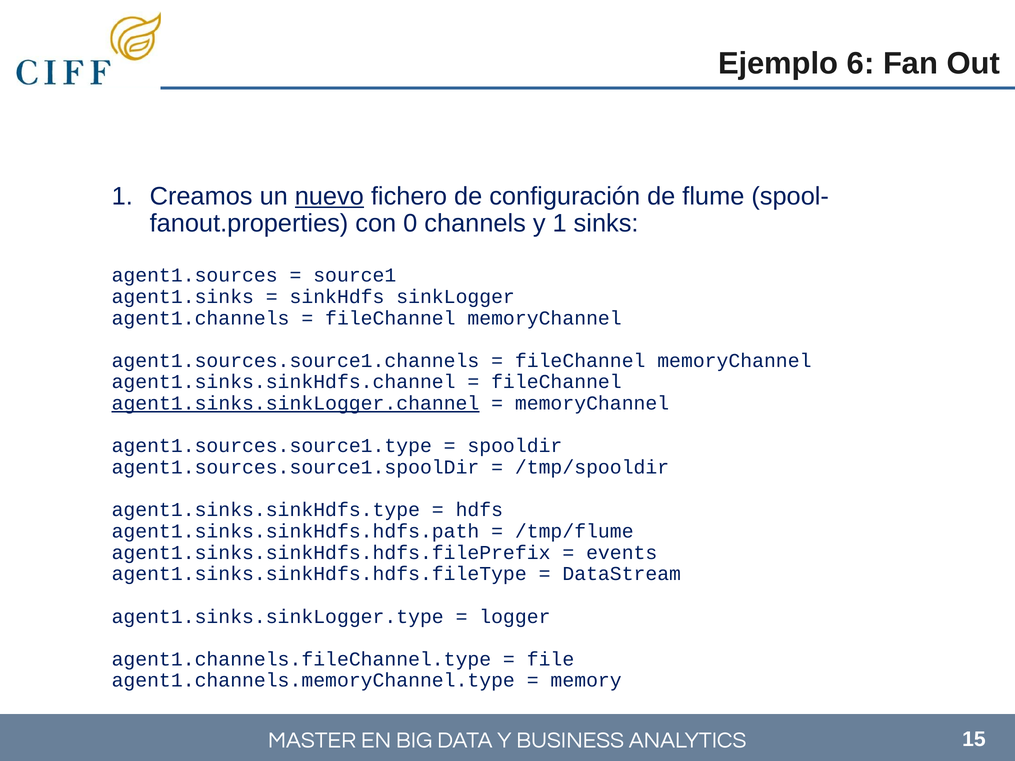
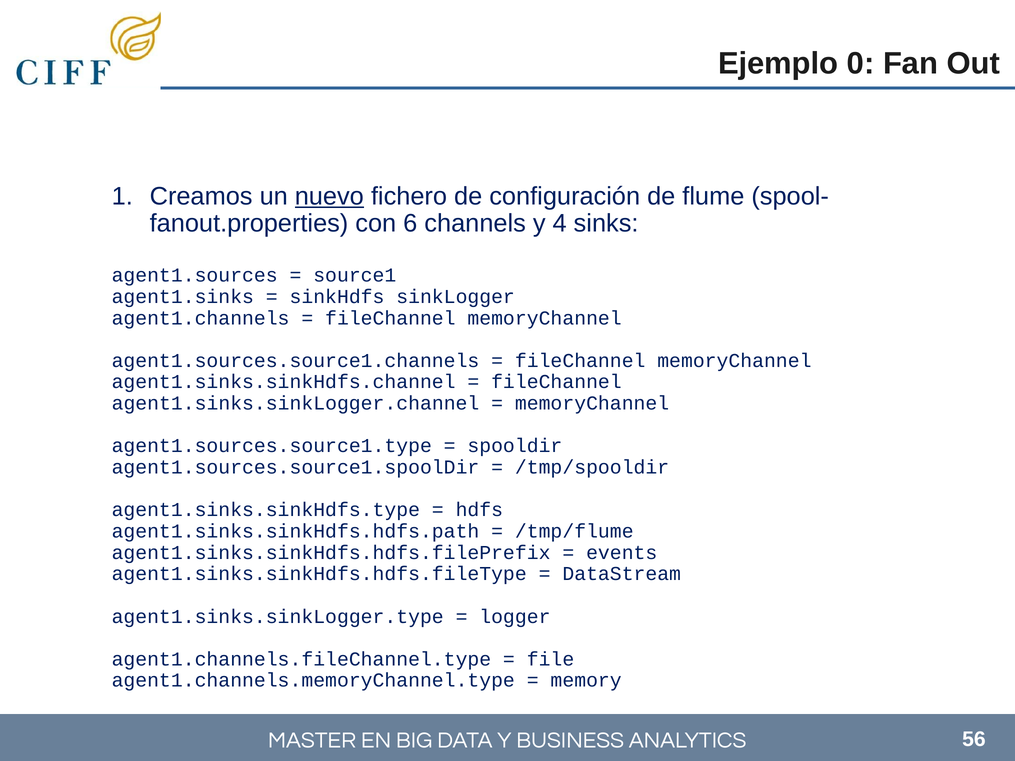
6: 6 -> 0
0: 0 -> 6
y 1: 1 -> 4
agent1.sinks.sinkLogger.channel underline: present -> none
15: 15 -> 56
